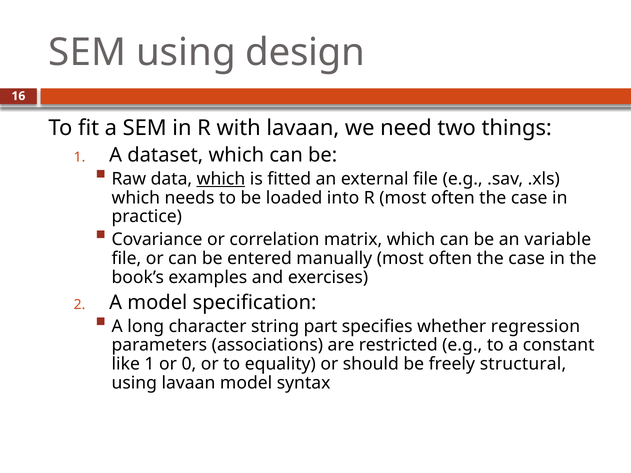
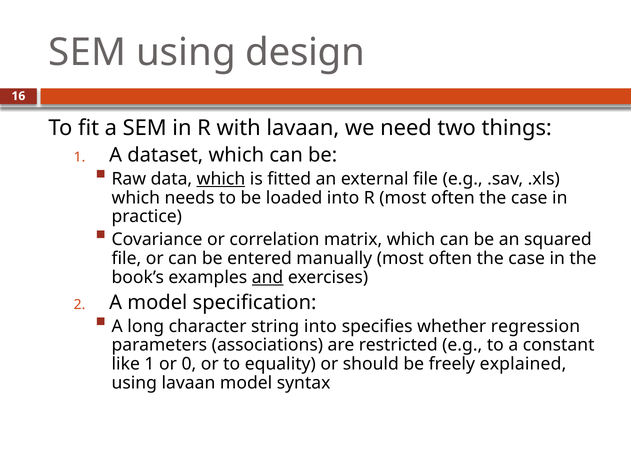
variable: variable -> squared
and underline: none -> present
string part: part -> into
structural: structural -> explained
